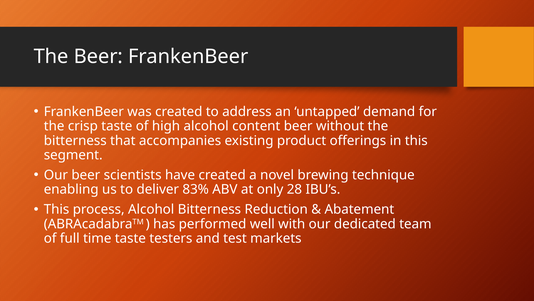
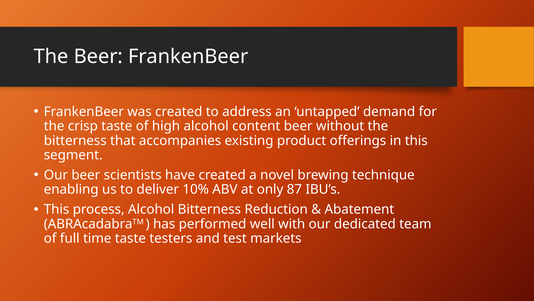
83%: 83% -> 10%
28: 28 -> 87
